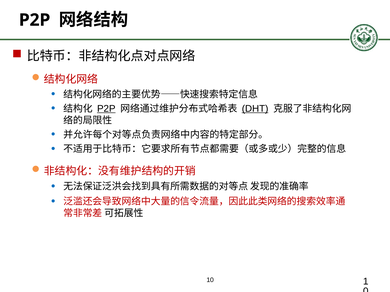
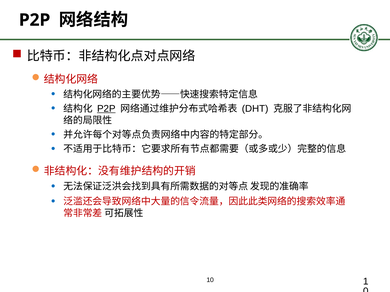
DHT underline: present -> none
